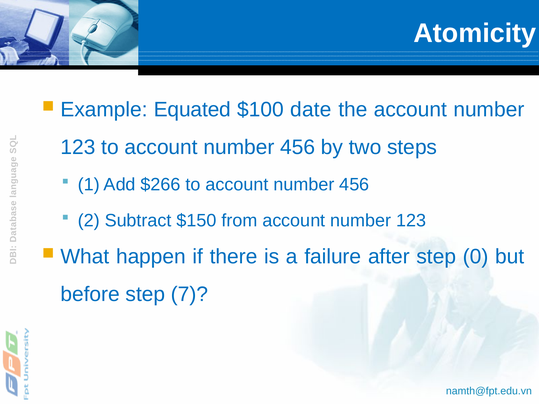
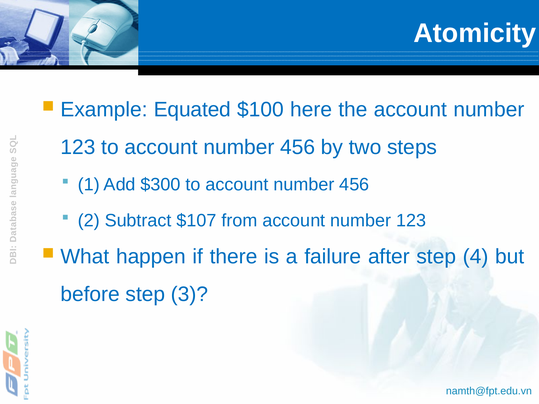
date: date -> here
$266: $266 -> $300
$150: $150 -> $107
0: 0 -> 4
7: 7 -> 3
